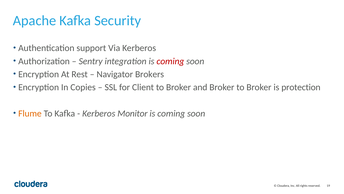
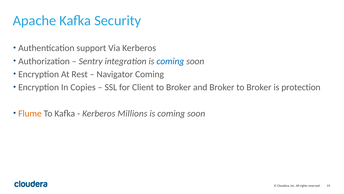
coming at (170, 61) colour: red -> blue
Navigator Brokers: Brokers -> Coming
Monitor: Monitor -> Millions
